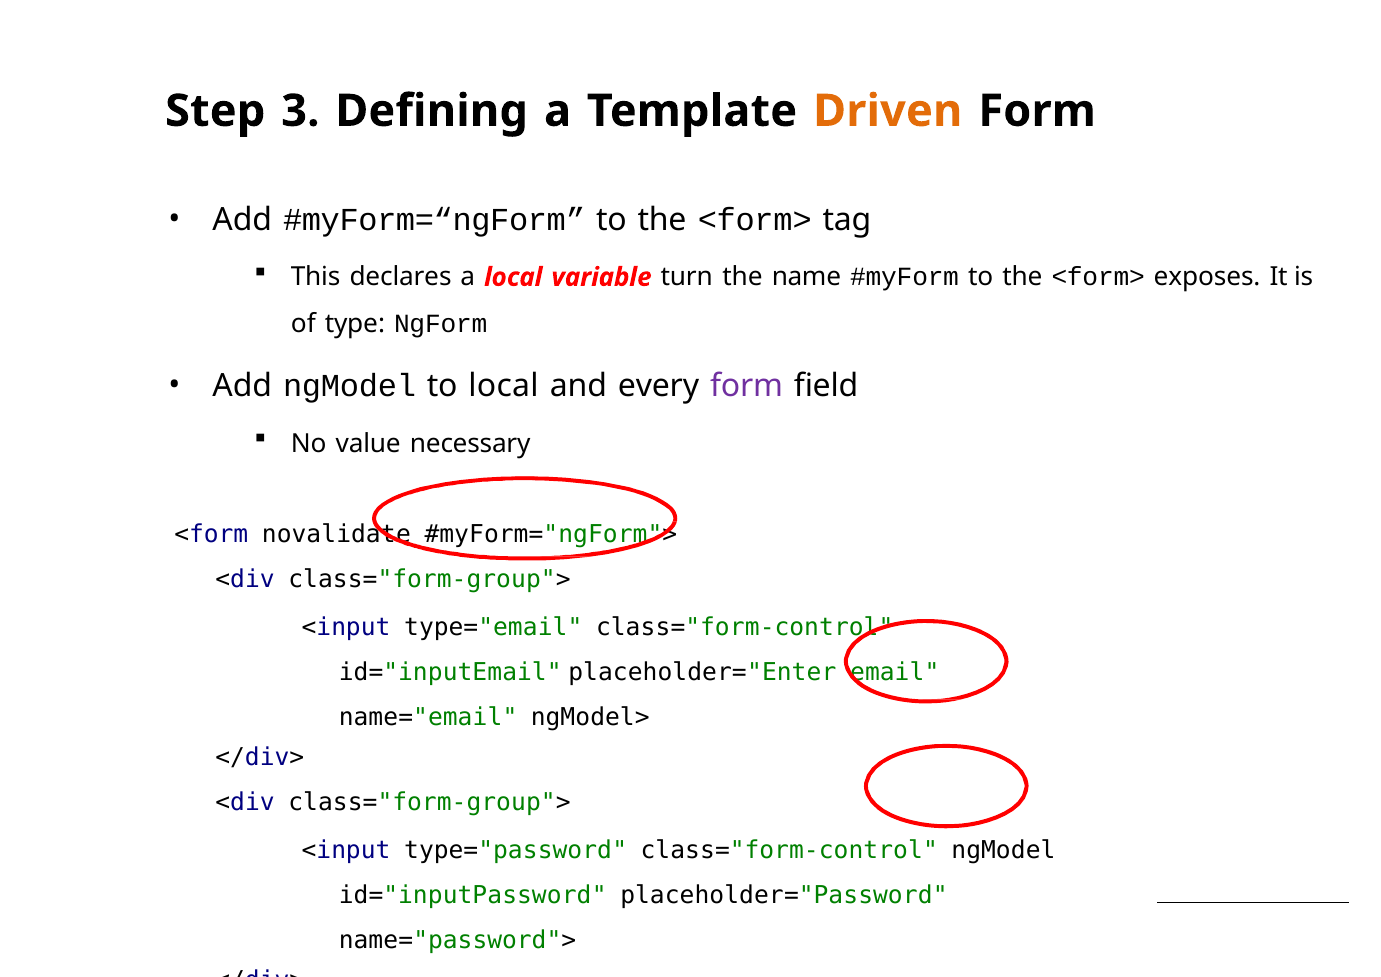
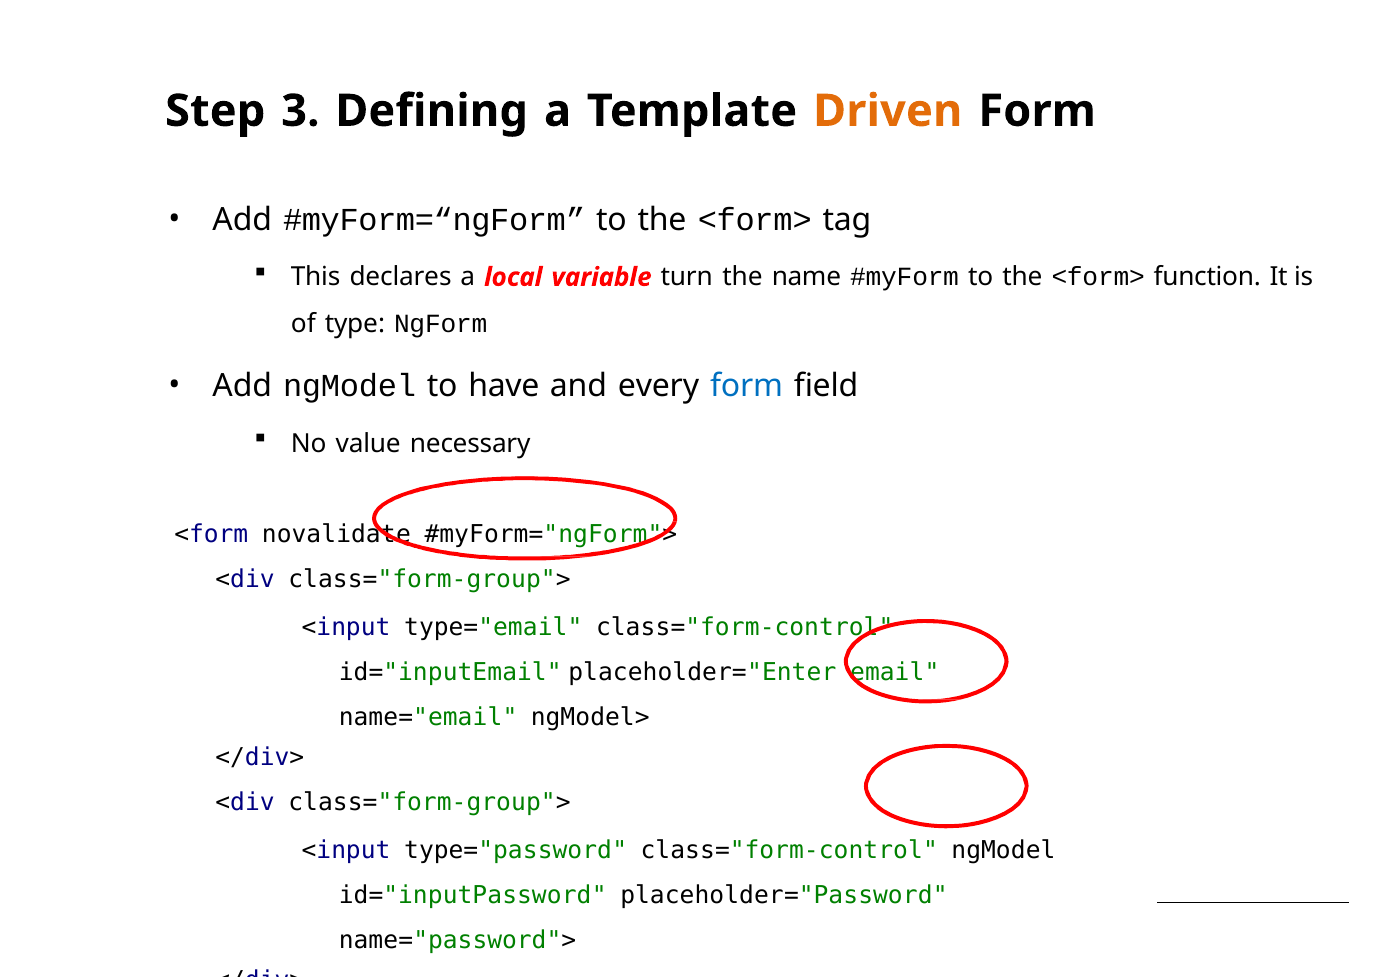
exposes: exposes -> function
to local: local -> have
form at (747, 386) colour: purple -> blue
